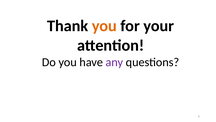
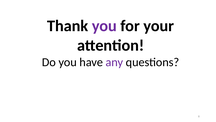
you at (104, 26) colour: orange -> purple
